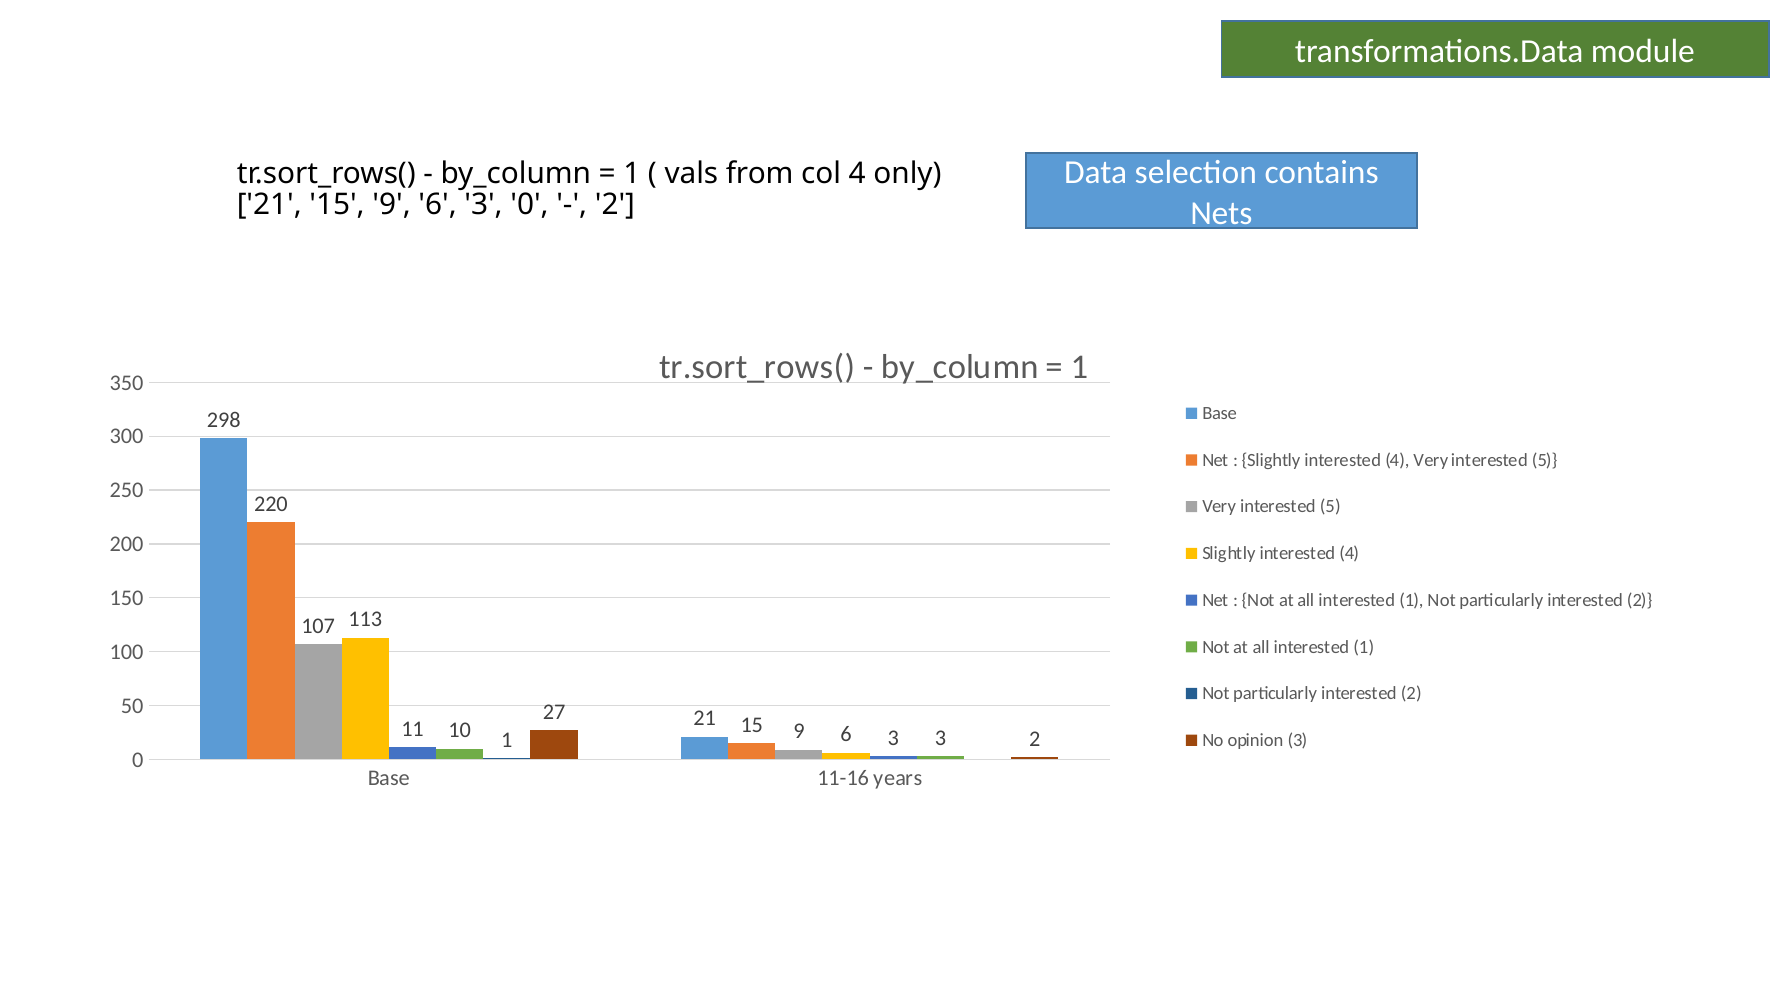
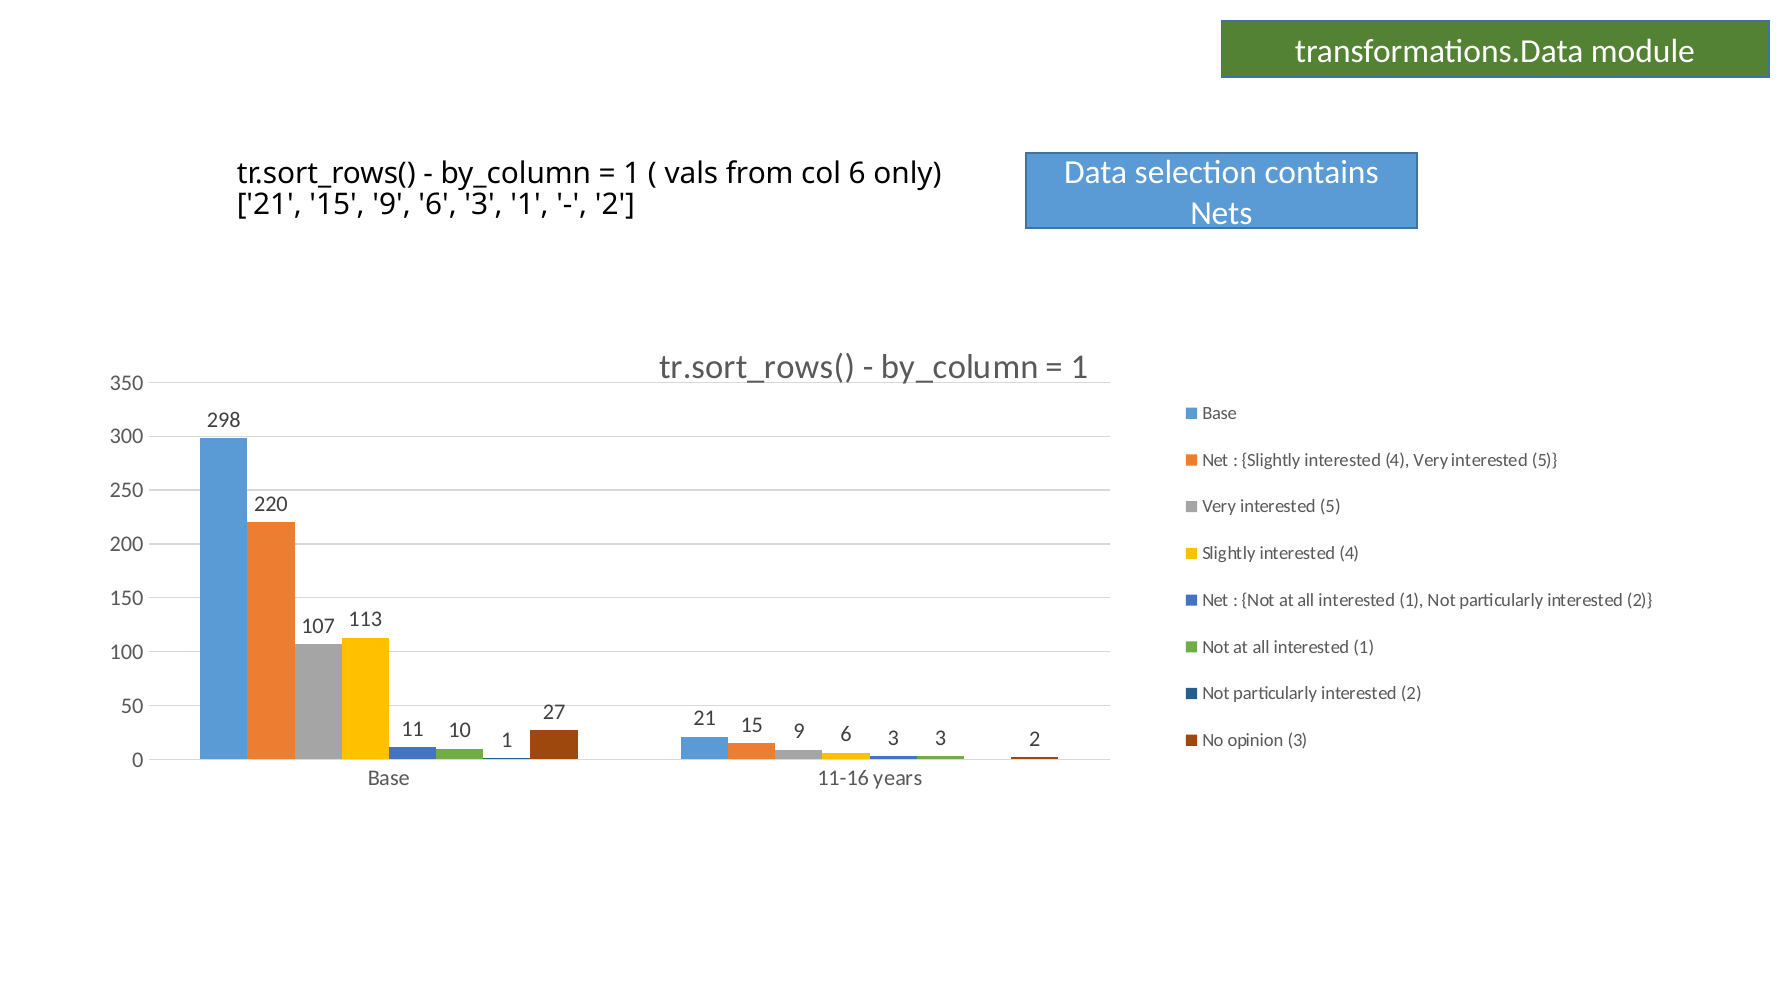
col 4: 4 -> 6
6 3 0: 0 -> 1
